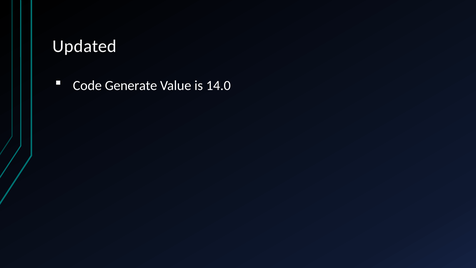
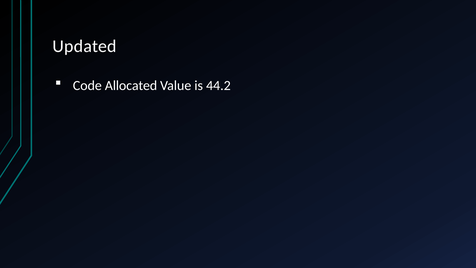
Generate: Generate -> Allocated
14.0: 14.0 -> 44.2
